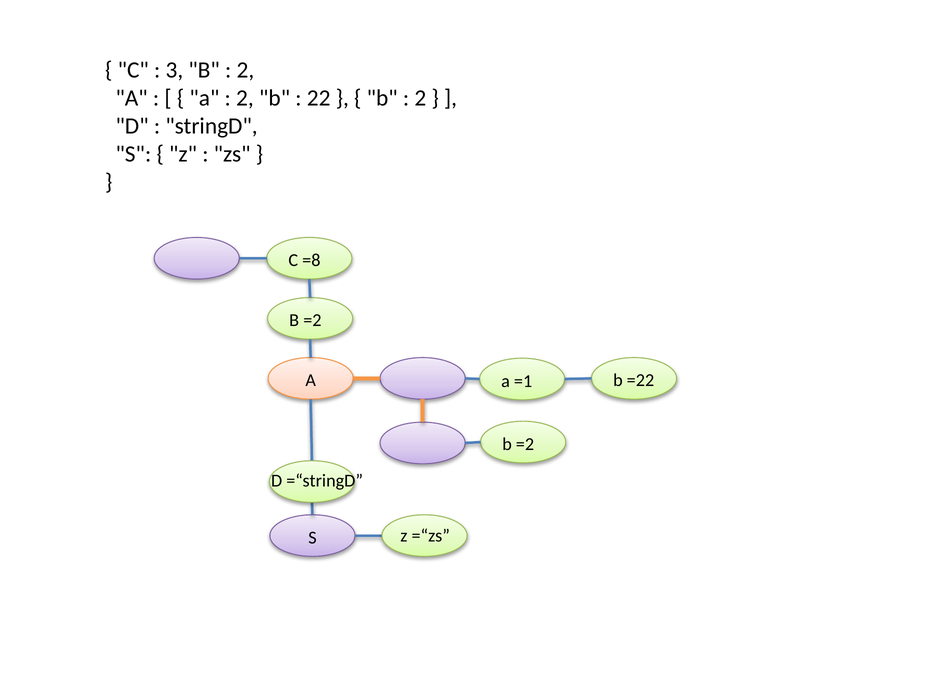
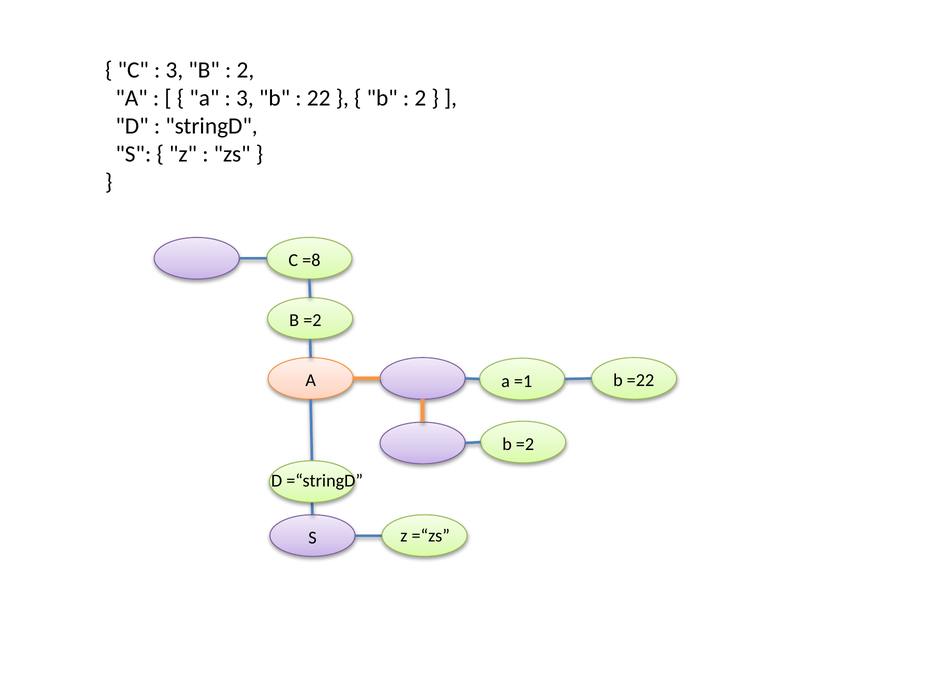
2 at (245, 98): 2 -> 3
